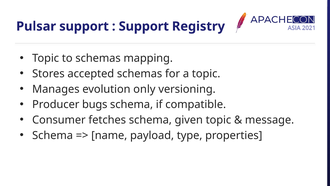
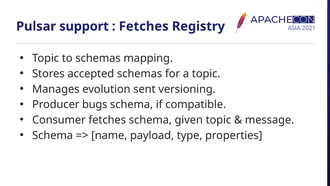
Support at (144, 26): Support -> Fetches
only: only -> sent
